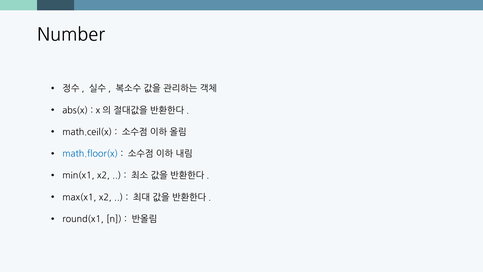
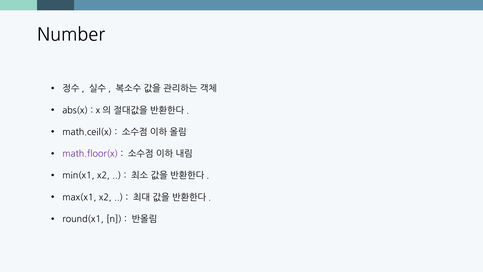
math.floor(x colour: blue -> purple
